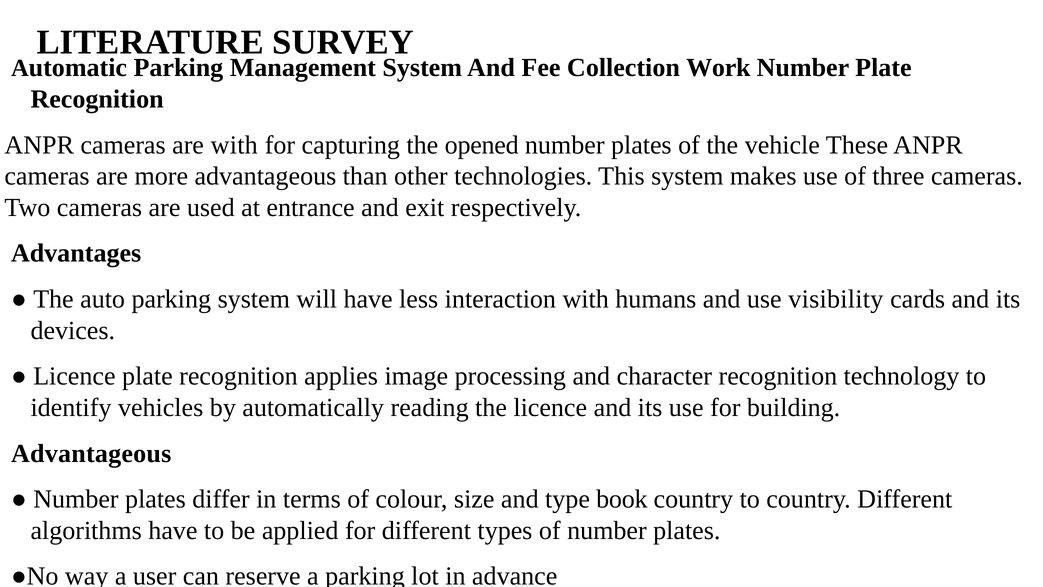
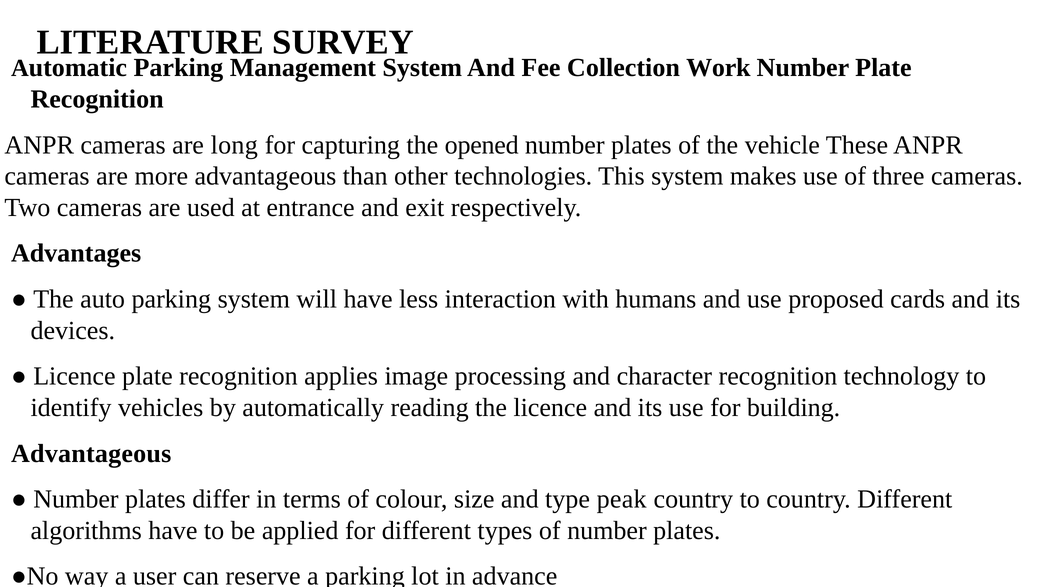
are with: with -> long
visibility: visibility -> proposed
book: book -> peak
